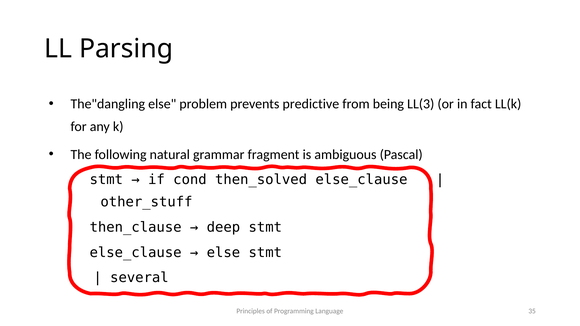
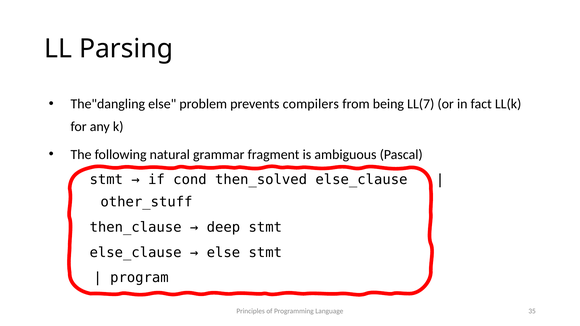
predictive: predictive -> compilers
LL(3: LL(3 -> LL(7
several: several -> program
